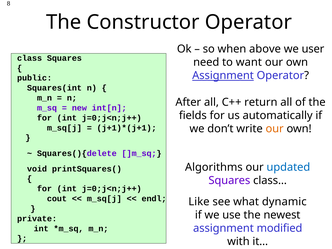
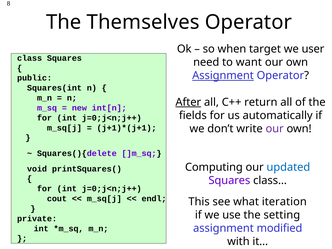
Constructor: Constructor -> Themselves
above: above -> target
After underline: none -> present
our at (275, 129) colour: orange -> purple
Algorithms: Algorithms -> Computing
Like: Like -> This
dynamic: dynamic -> iteration
newest: newest -> setting
